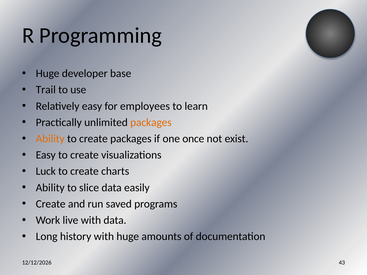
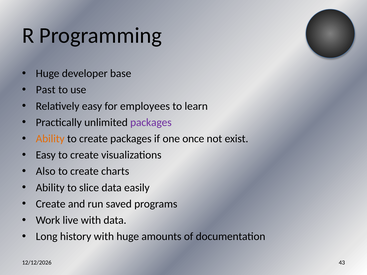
Trail: Trail -> Past
packages at (151, 123) colour: orange -> purple
Luck: Luck -> Also
